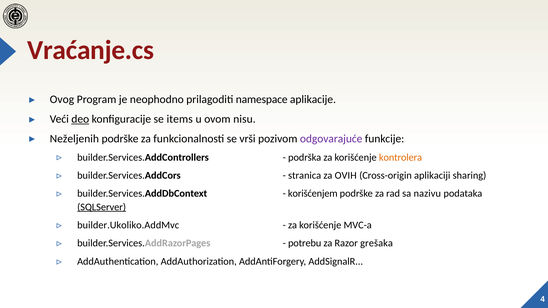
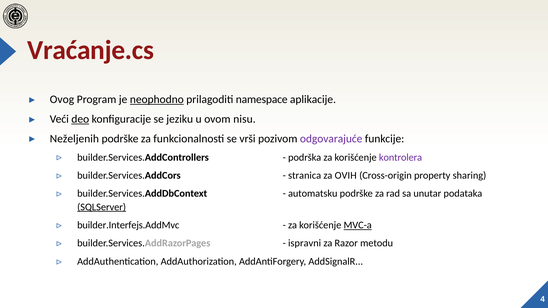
neophodno underline: none -> present
items: items -> jeziku
kontrolera colour: orange -> purple
aplikaciji: aplikaciji -> property
korišćenjem: korišćenjem -> automatsku
nazivu: nazivu -> unutar
builder.Ukoliko.AddMvc: builder.Ukoliko.AddMvc -> builder.Interfejs.AddMvc
MVC-a underline: none -> present
potrebu: potrebu -> ispravni
grešaka: grešaka -> metodu
